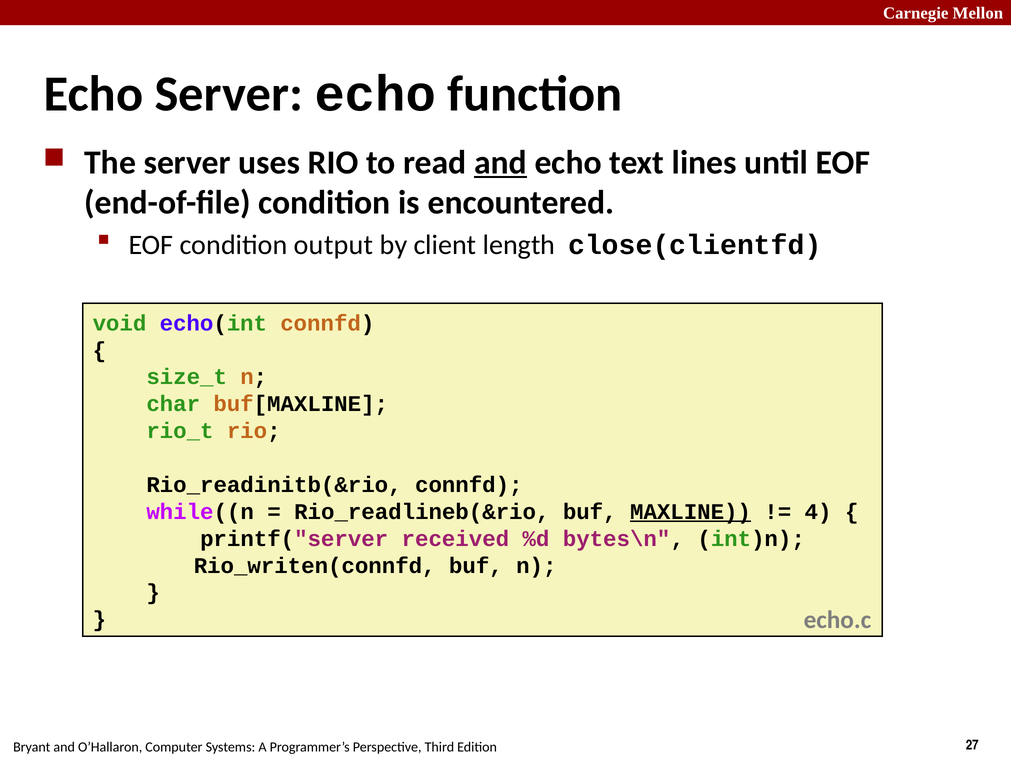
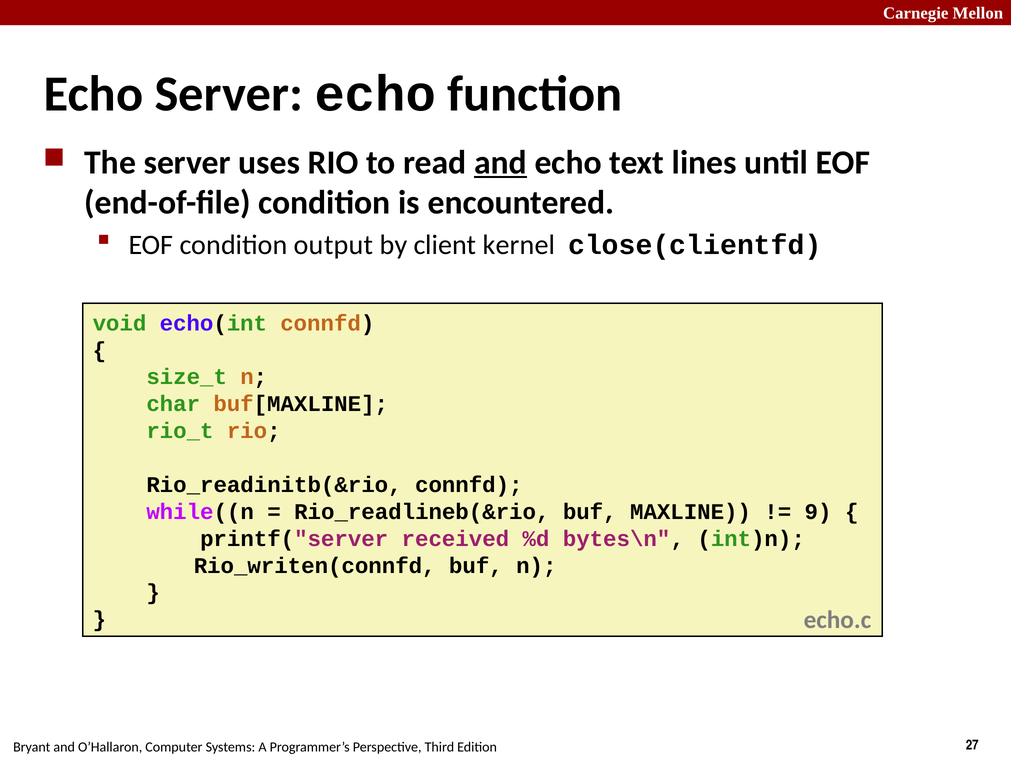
length: length -> kernel
MAXLINE underline: present -> none
4: 4 -> 9
